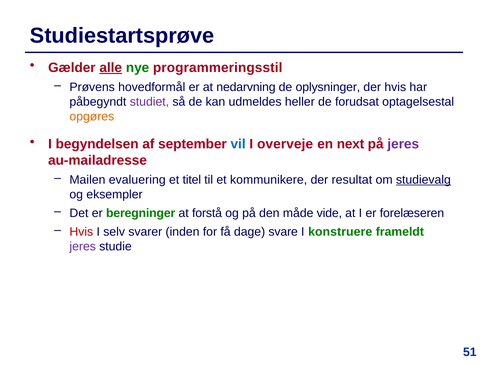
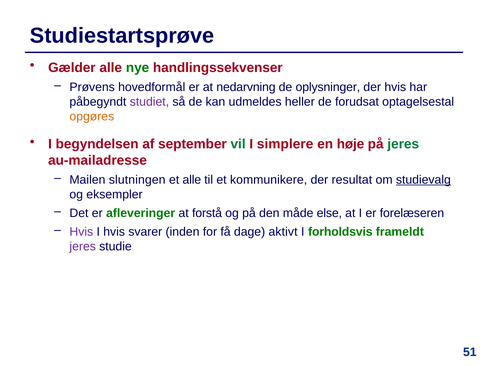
alle at (111, 68) underline: present -> none
programmeringsstil: programmeringsstil -> handlingssekvenser
vil colour: blue -> green
overveje: overveje -> simplere
next: next -> høje
jeres at (403, 144) colour: purple -> green
evaluering: evaluering -> slutningen
et titel: titel -> alle
beregninger: beregninger -> afleveringer
vide: vide -> else
Hvis at (81, 232) colour: red -> purple
I selv: selv -> hvis
svare: svare -> aktivt
konstruere: konstruere -> forholdsvis
